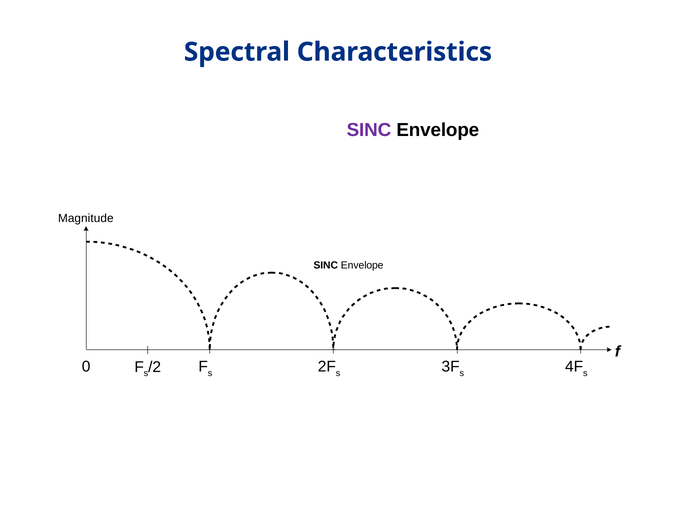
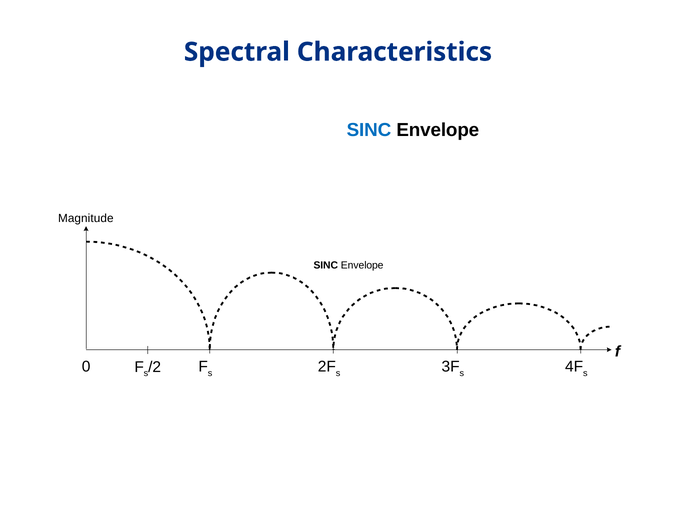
SINC at (369, 130) colour: purple -> blue
